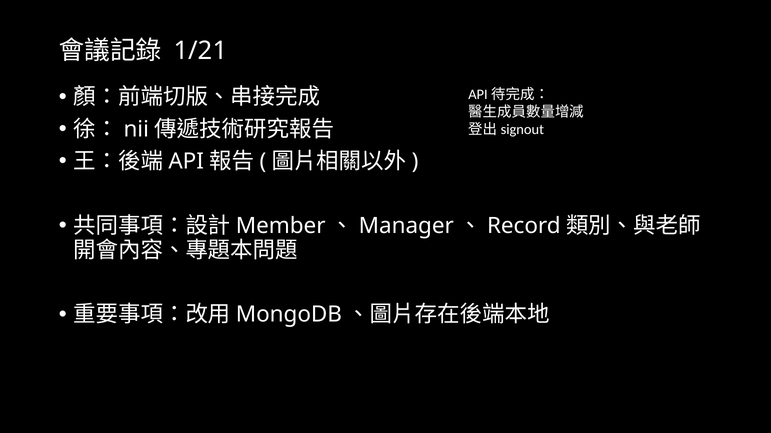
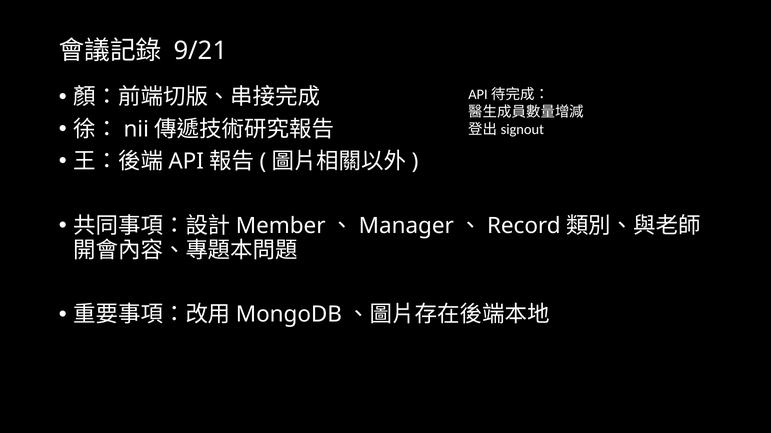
1/21: 1/21 -> 9/21
